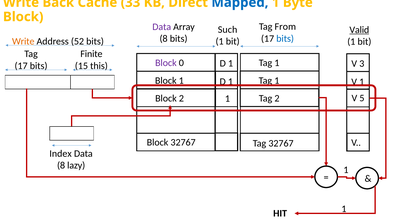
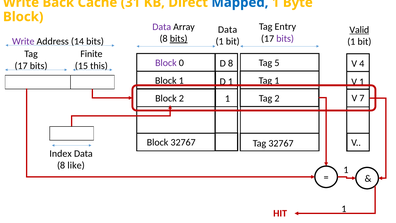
33: 33 -> 31
From: From -> Entry
Such at (228, 29): Such -> Data
bits at (285, 38) colour: blue -> purple
bits at (179, 39) underline: none -> present
Write at (23, 41) colour: orange -> purple
52: 52 -> 14
1 at (277, 63): 1 -> 5
1 at (231, 63): 1 -> 8
3: 3 -> 4
5: 5 -> 7
lazy: lazy -> like
HIT colour: black -> red
